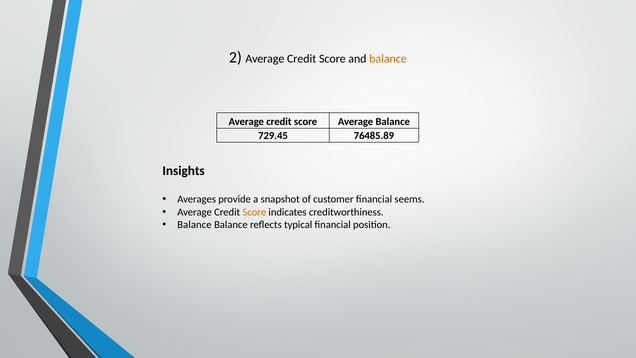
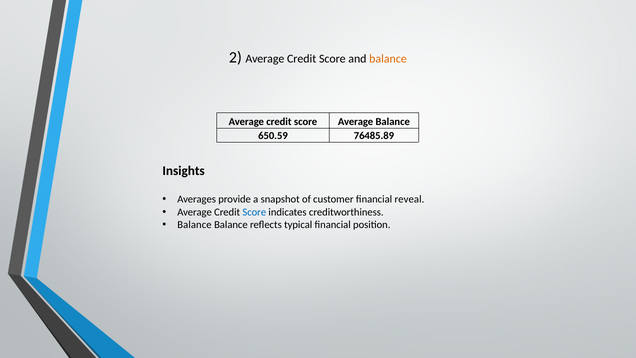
729.45: 729.45 -> 650.59
seems: seems -> reveal
Score at (254, 212) colour: orange -> blue
